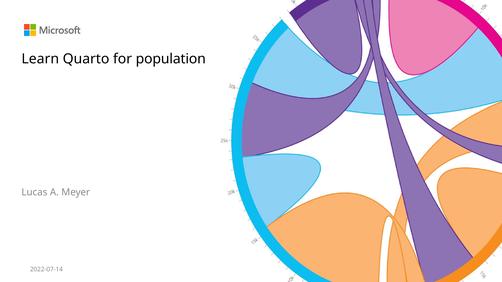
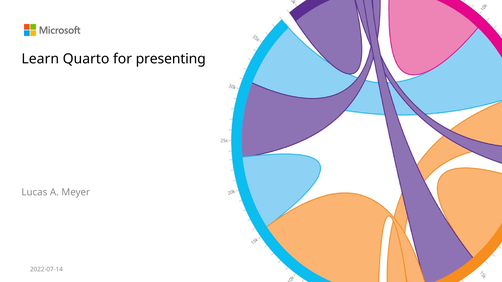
population: population -> presenting
